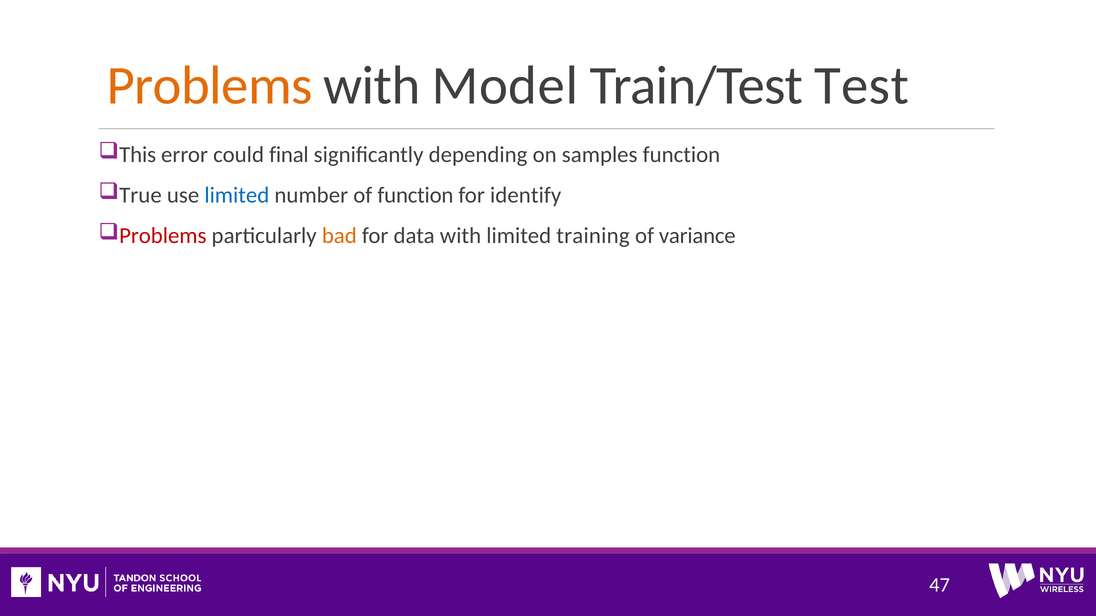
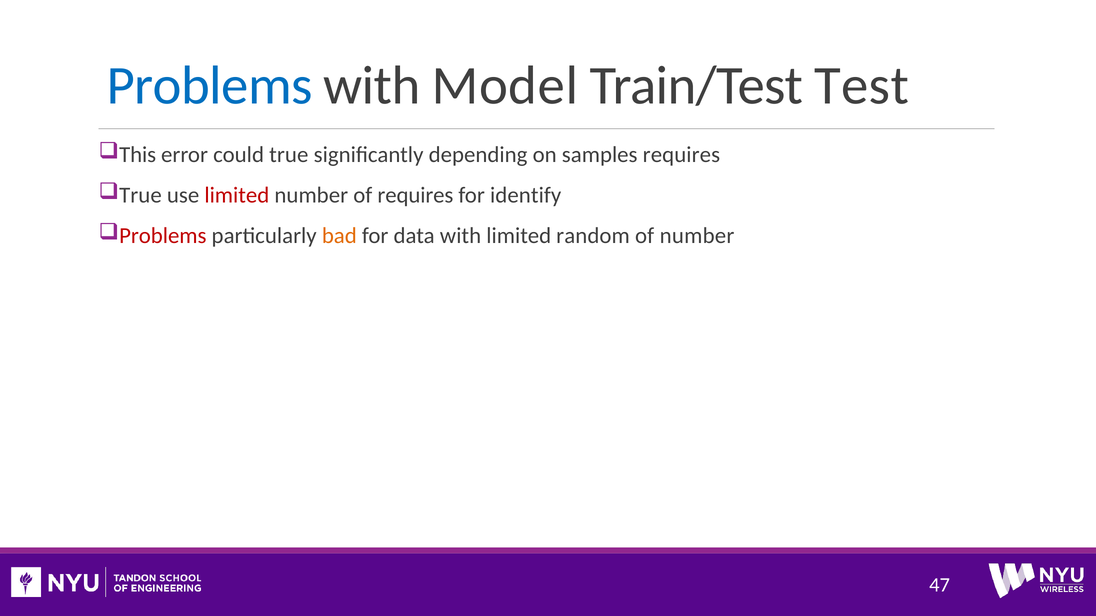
Problems at (210, 86) colour: orange -> blue
could final: final -> true
samples function: function -> requires
limited at (237, 195) colour: blue -> red
of function: function -> requires
training: training -> random
of variance: variance -> number
